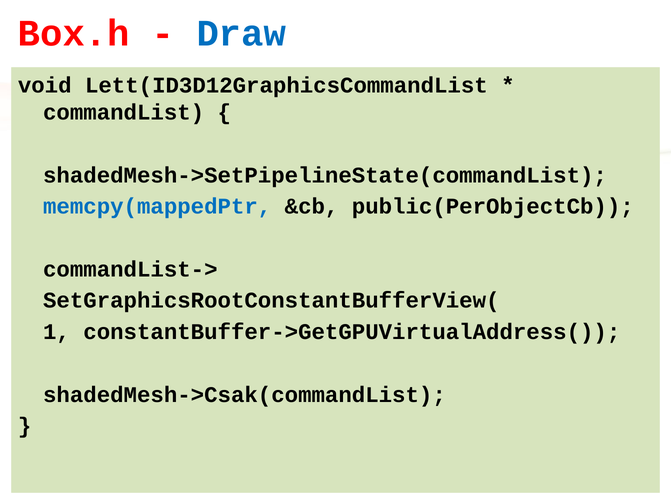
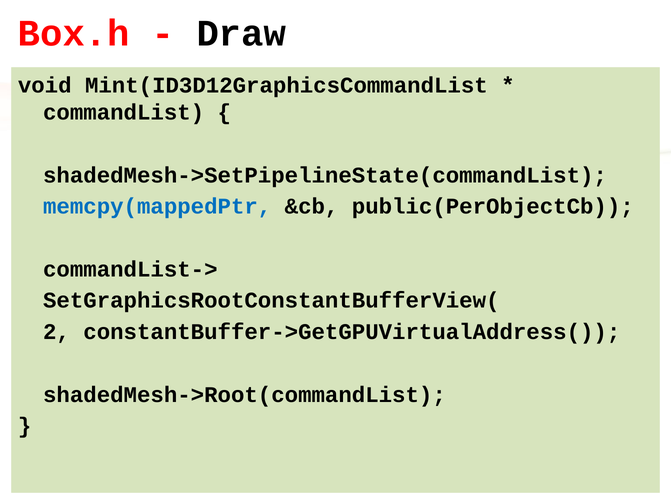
Draw colour: blue -> black
Lett(ID3D12GraphicsCommandList: Lett(ID3D12GraphicsCommandList -> Mint(ID3D12GraphicsCommandList
1: 1 -> 2
shadedMesh->Csak(commandList: shadedMesh->Csak(commandList -> shadedMesh->Root(commandList
